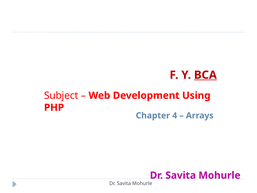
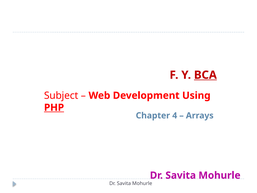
PHP underline: none -> present
